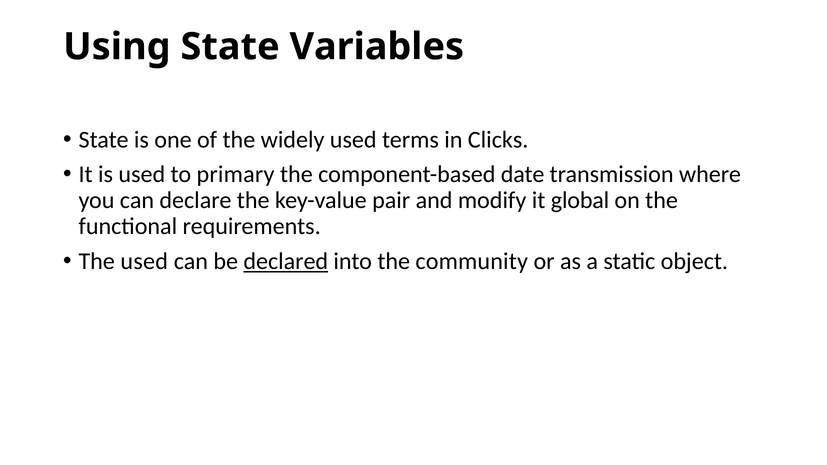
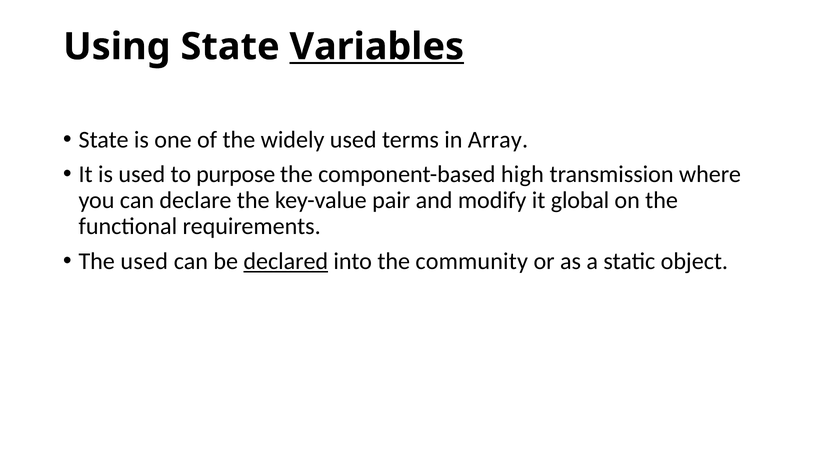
Variables underline: none -> present
Clicks: Clicks -> Array
primary: primary -> purpose
date: date -> high
